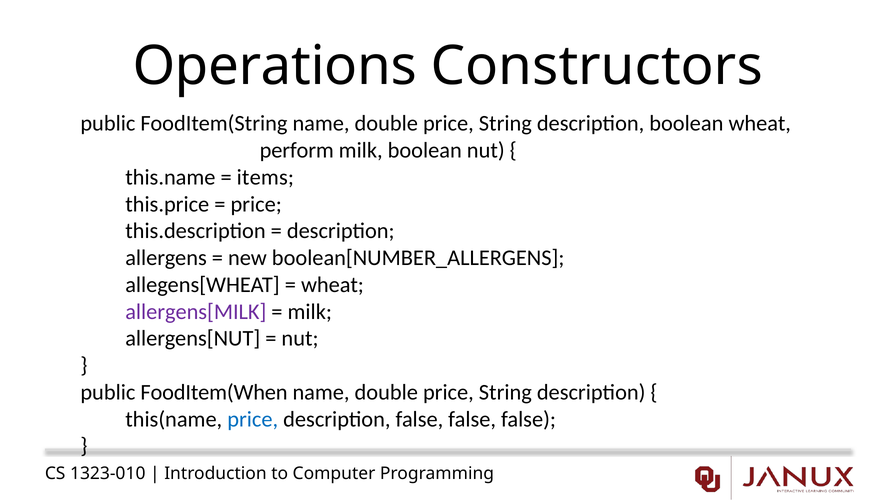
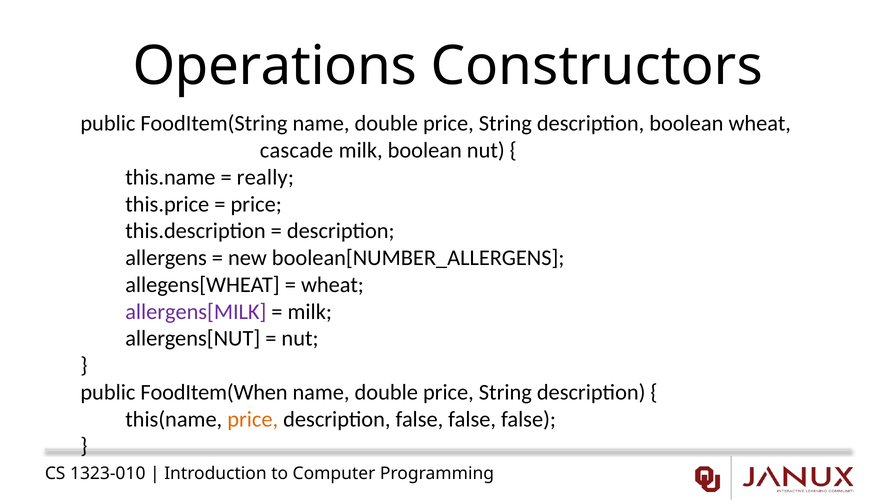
perform: perform -> cascade
items: items -> really
price at (253, 419) colour: blue -> orange
